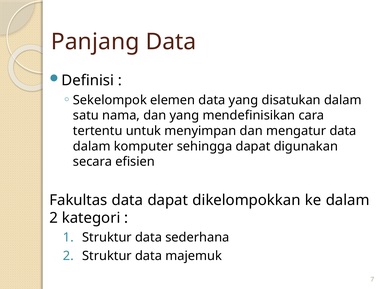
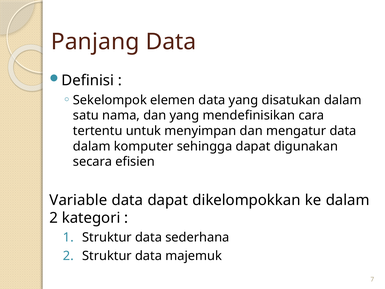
Fakultas: Fakultas -> Variable
